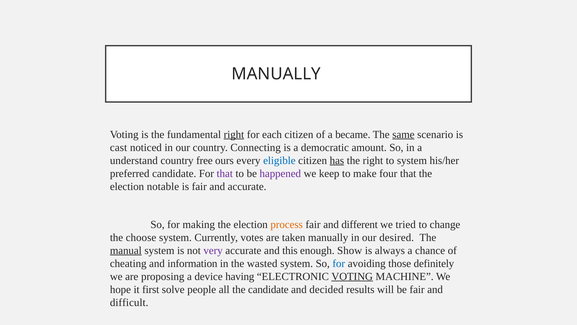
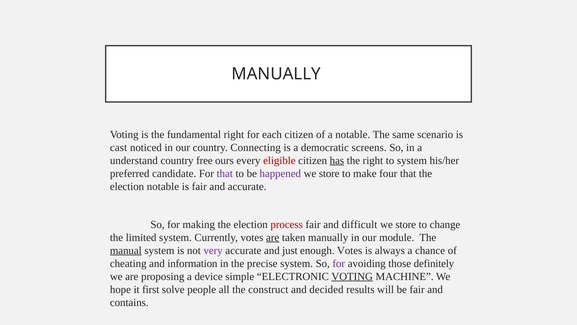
right at (234, 134) underline: present -> none
a became: became -> notable
same underline: present -> none
amount: amount -> screens
eligible colour: blue -> red
keep at (329, 173): keep -> store
process colour: orange -> red
different: different -> difficult
tried at (406, 224): tried -> store
choose: choose -> limited
are at (273, 237) underline: none -> present
desired: desired -> module
this: this -> just
enough Show: Show -> Votes
wasted: wasted -> precise
for at (339, 263) colour: blue -> purple
having: having -> simple
the candidate: candidate -> construct
difficult: difficult -> contains
